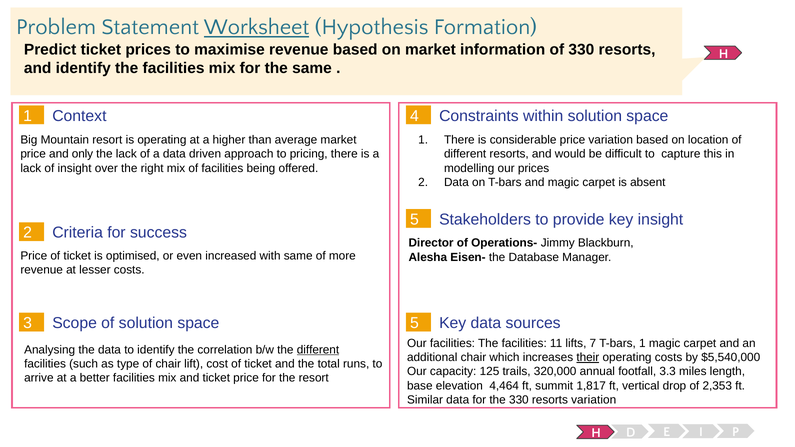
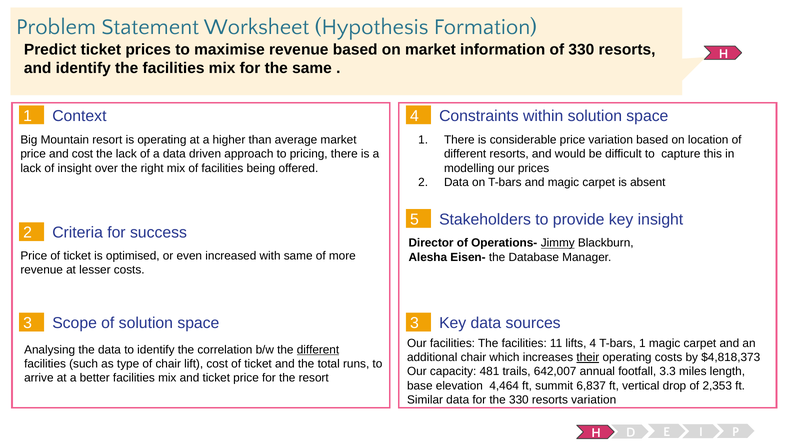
Worksheet underline: present -> none
and only: only -> cost
Jimmy underline: none -> present
3 5: 5 -> 3
lifts 7: 7 -> 4
$5,540,000: $5,540,000 -> $4,818,373
125: 125 -> 481
320,000: 320,000 -> 642,007
1,817: 1,817 -> 6,837
